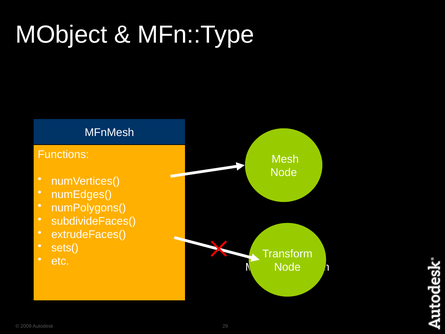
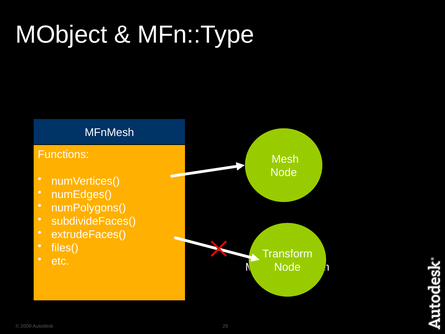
sets(: sets( -> files(
